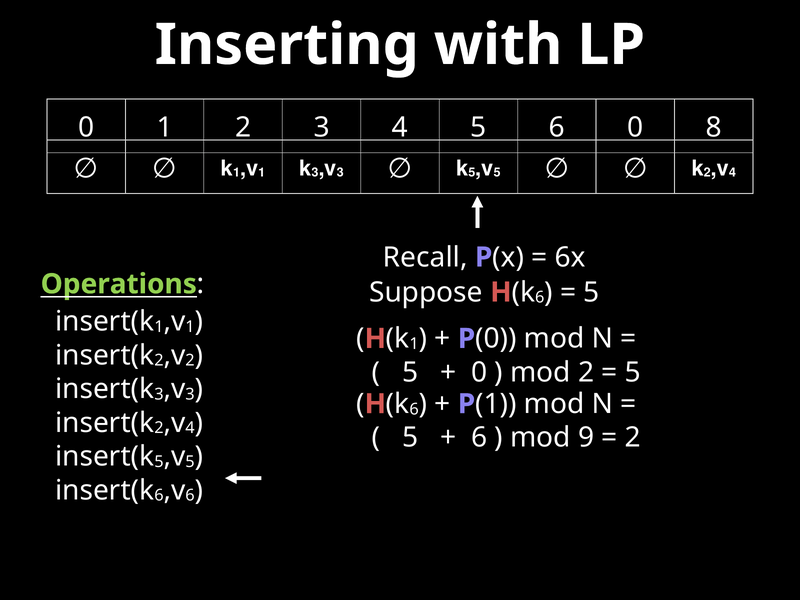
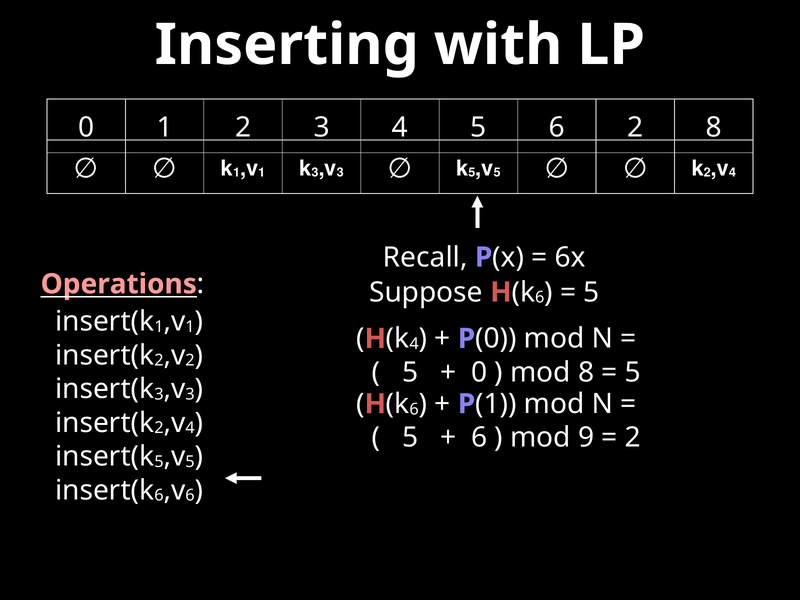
6 0: 0 -> 2
Operations colour: light green -> pink
1 at (414, 344): 1 -> 4
mod 2: 2 -> 8
